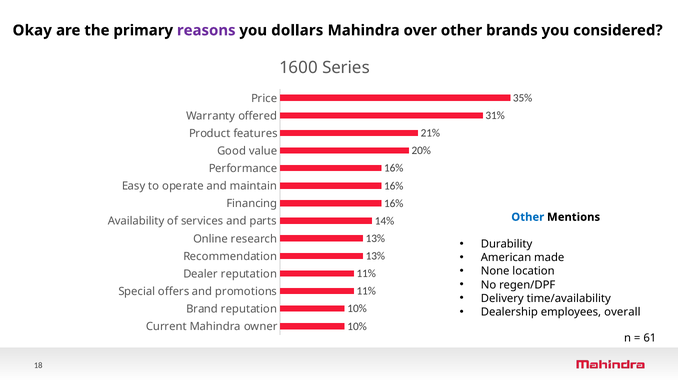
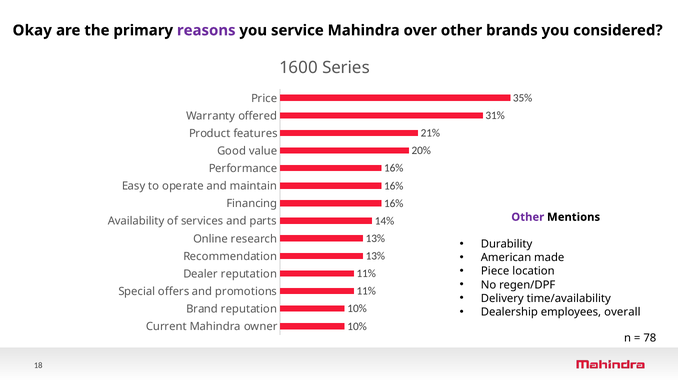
dollars: dollars -> service
Other at (528, 217) colour: blue -> purple
None: None -> Piece
61: 61 -> 78
